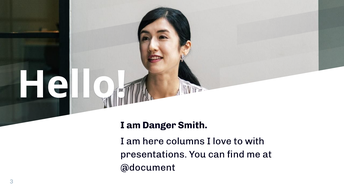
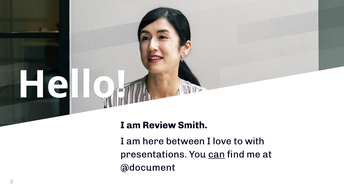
Danger: Danger -> Review
columns: columns -> between
can underline: none -> present
